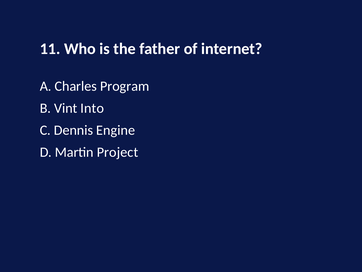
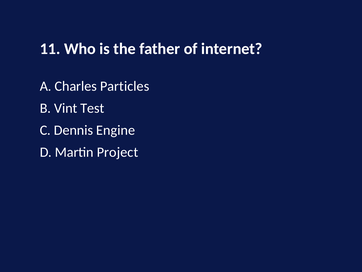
Program: Program -> Particles
Into: Into -> Test
